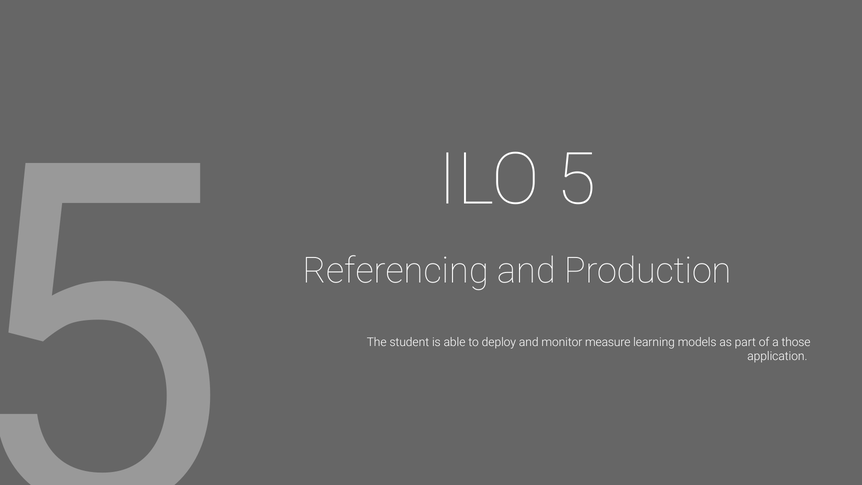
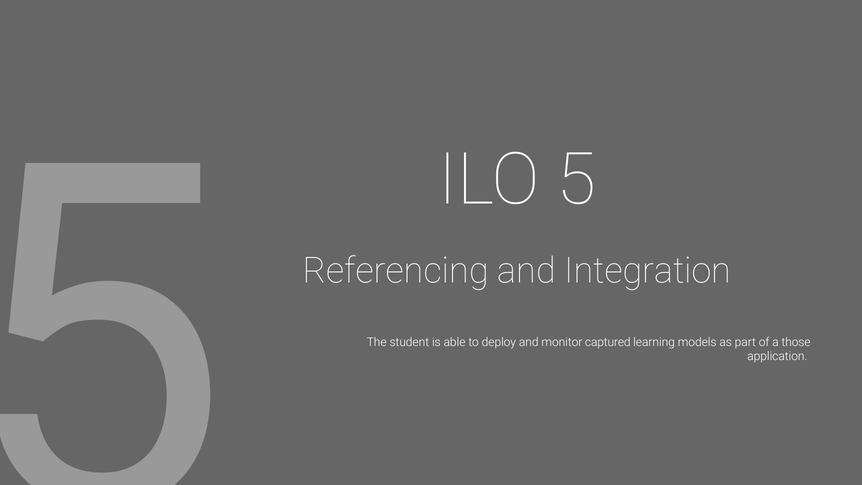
Production: Production -> Integration
measure: measure -> captured
